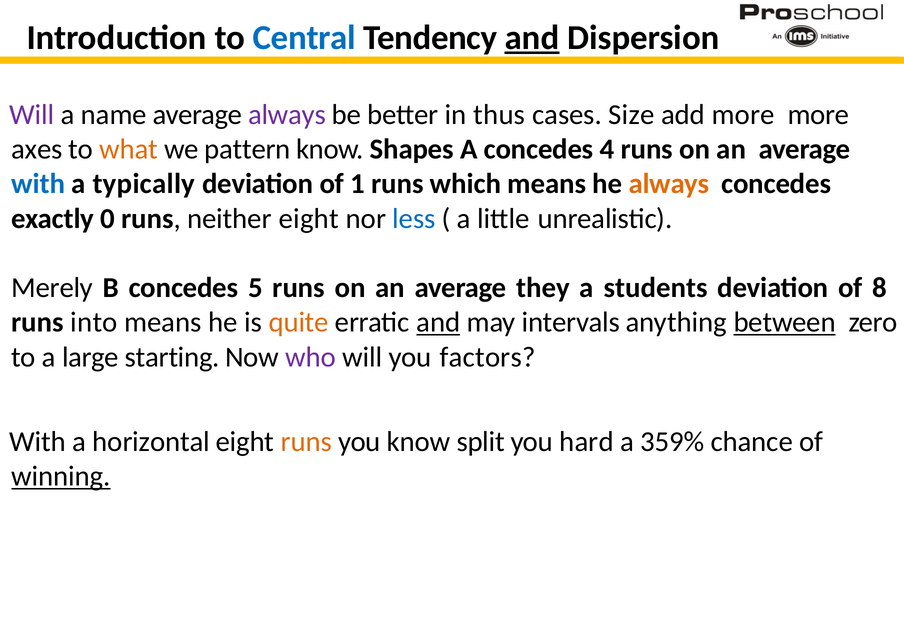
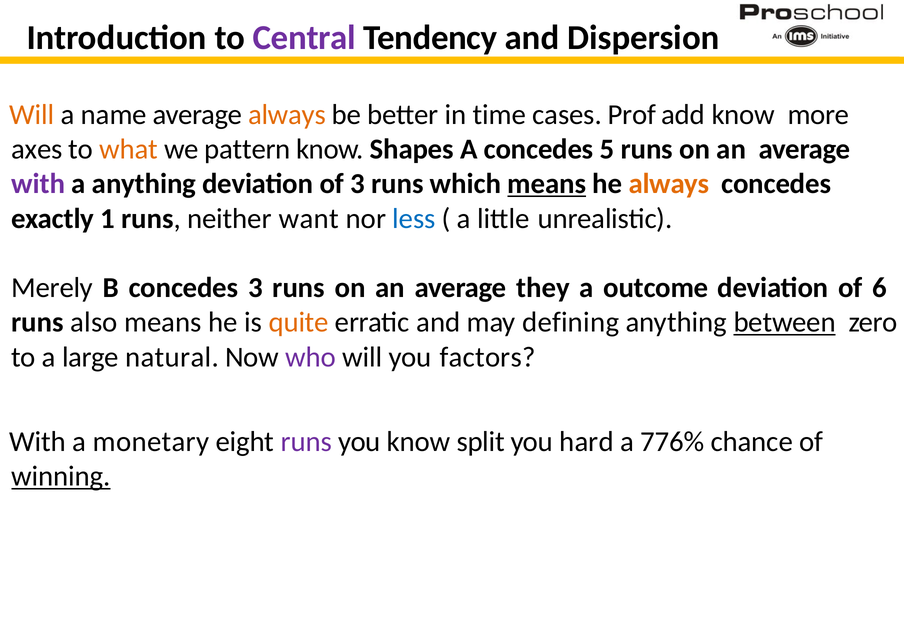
Central colour: blue -> purple
and at (532, 38) underline: present -> none
Will at (32, 115) colour: purple -> orange
always at (287, 115) colour: purple -> orange
thus: thus -> time
Size: Size -> Prof
add more: more -> know
4: 4 -> 5
with at (38, 184) colour: blue -> purple
a typically: typically -> anything
of 1: 1 -> 3
means at (547, 184) underline: none -> present
0: 0 -> 1
neither eight: eight -> want
concedes 5: 5 -> 3
students: students -> outcome
8: 8 -> 6
into: into -> also
and at (438, 322) underline: present -> none
intervals: intervals -> defining
starting: starting -> natural
horizontal: horizontal -> monetary
runs at (306, 442) colour: orange -> purple
359%: 359% -> 776%
